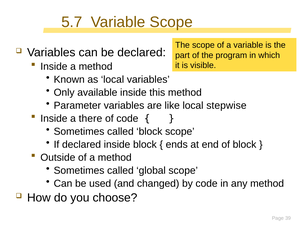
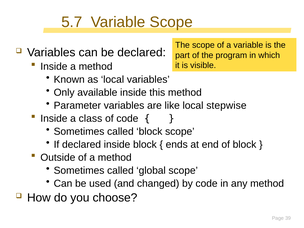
there: there -> class
